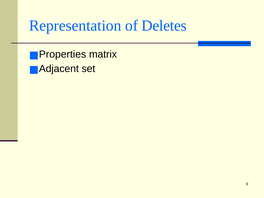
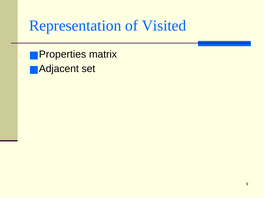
Deletes: Deletes -> Visited
